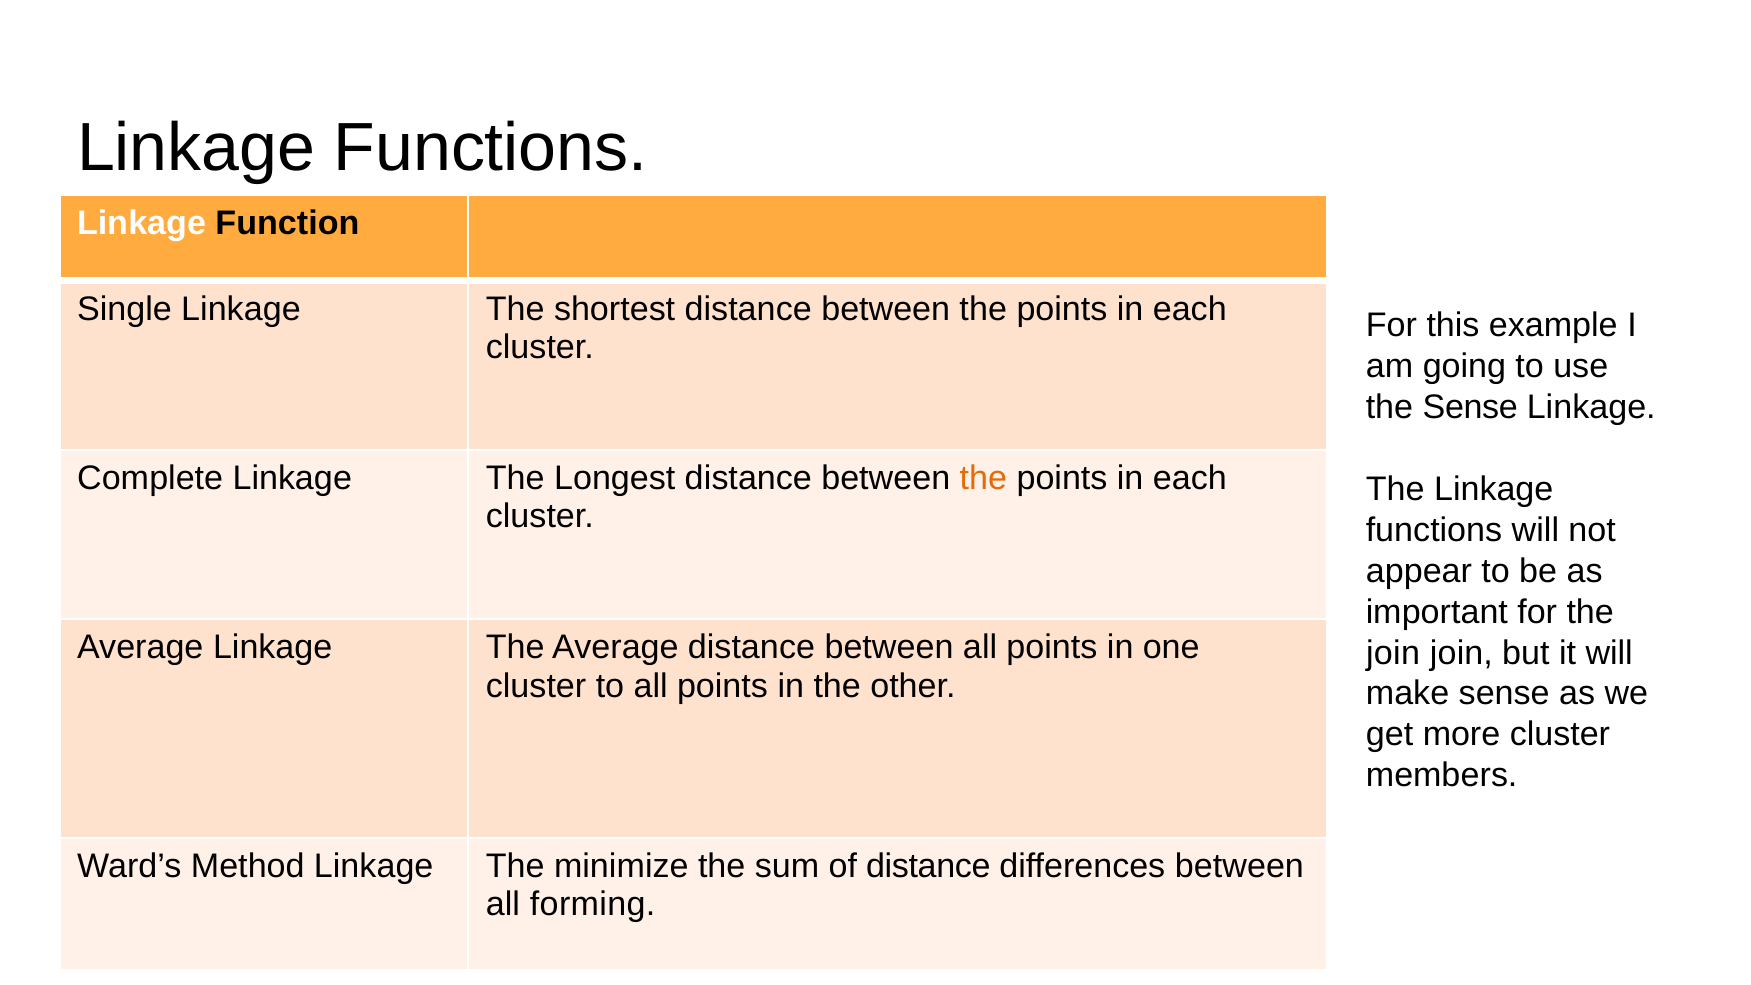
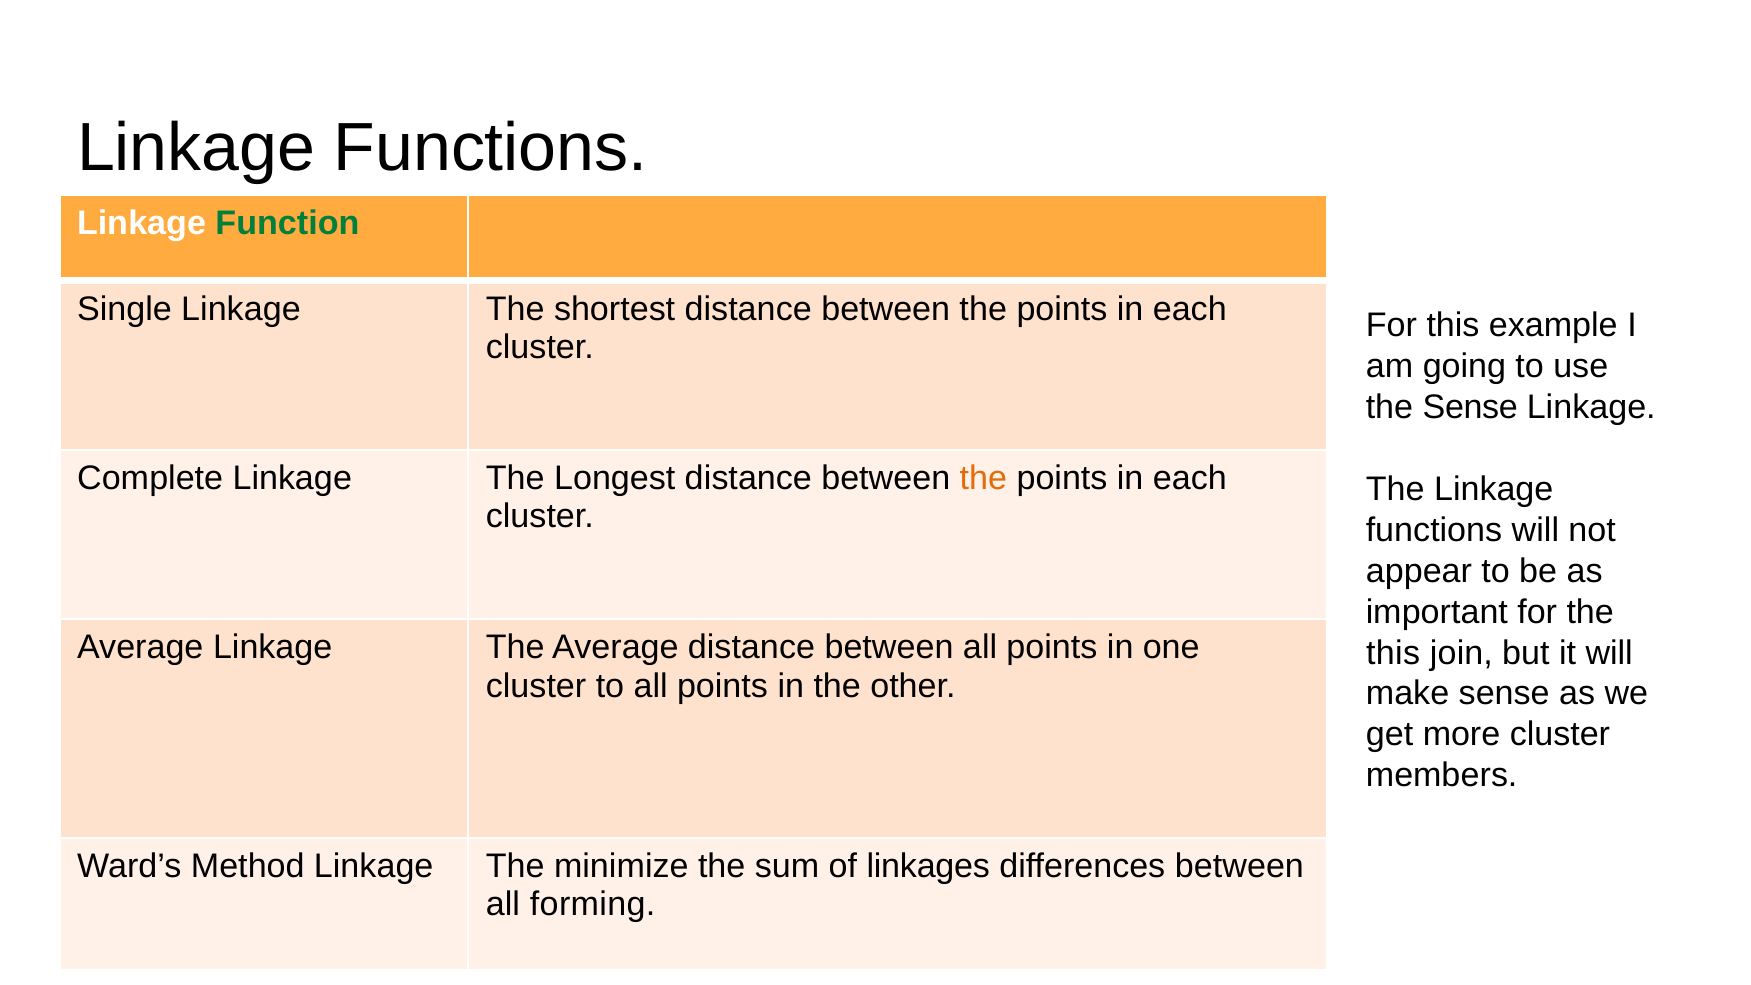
Function colour: black -> green
join at (1393, 653): join -> this
of distance: distance -> linkages
